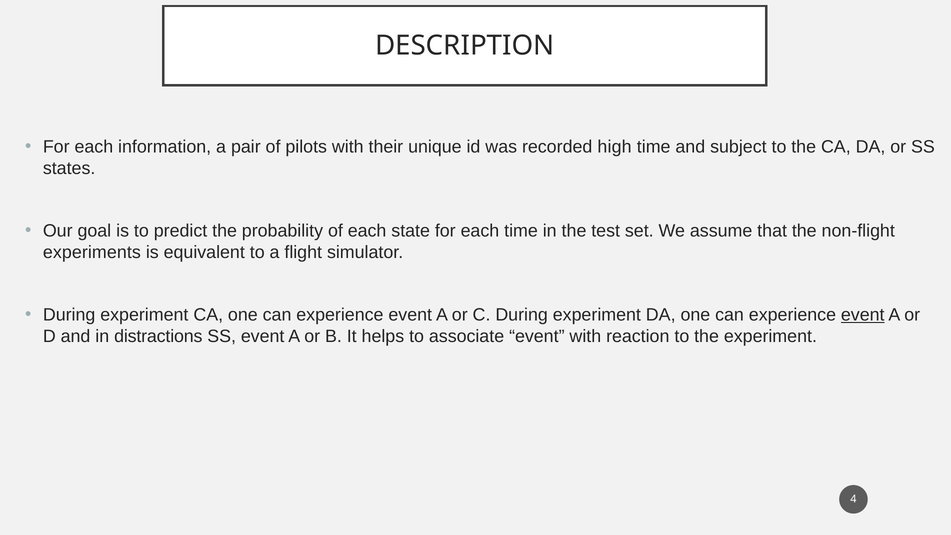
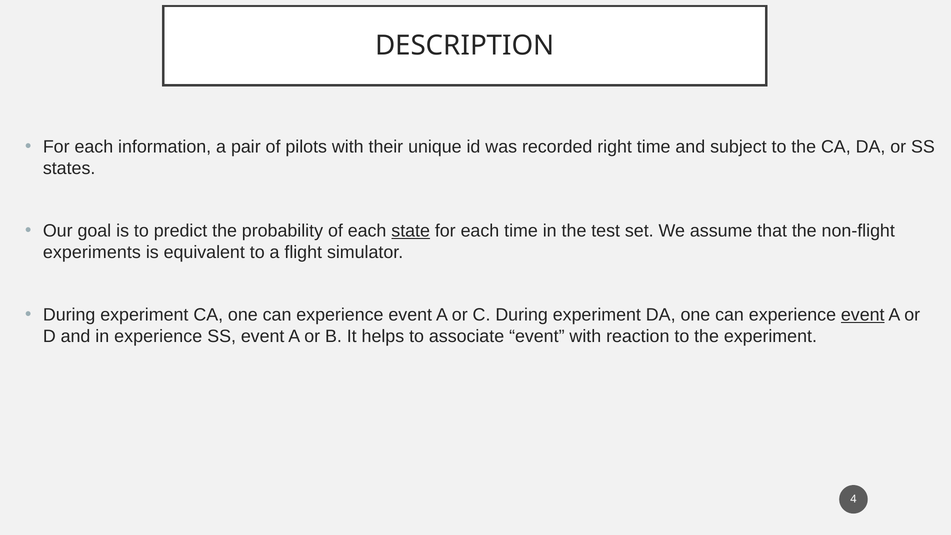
high: high -> right
state underline: none -> present
in distractions: distractions -> experience
